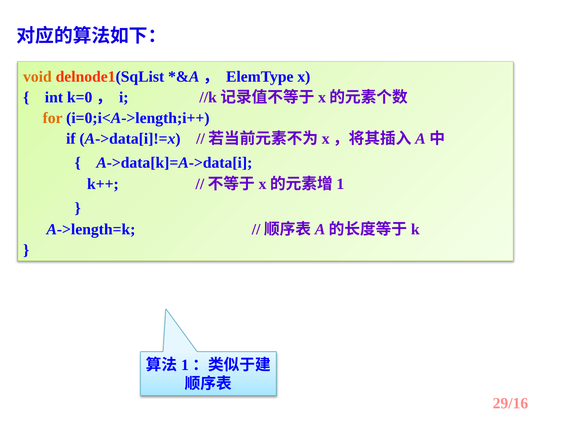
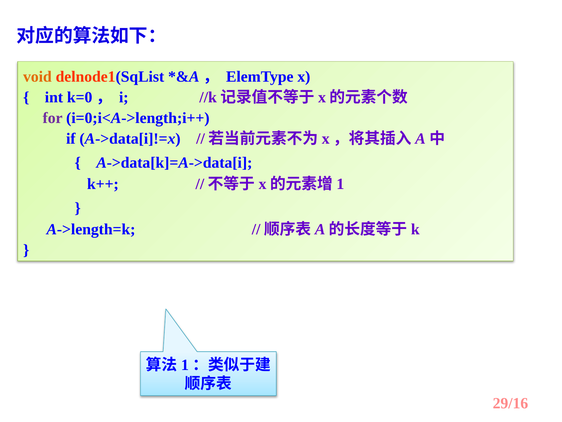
for colour: orange -> purple
